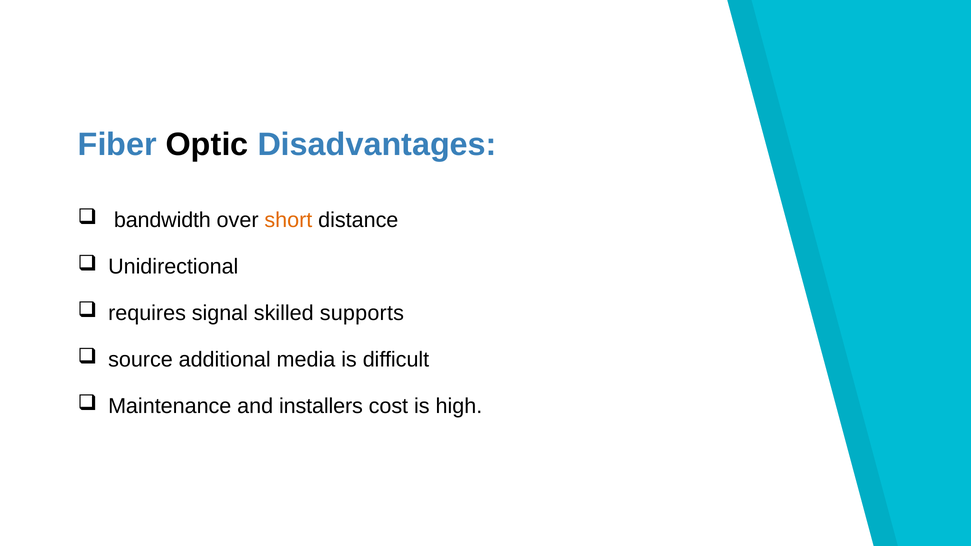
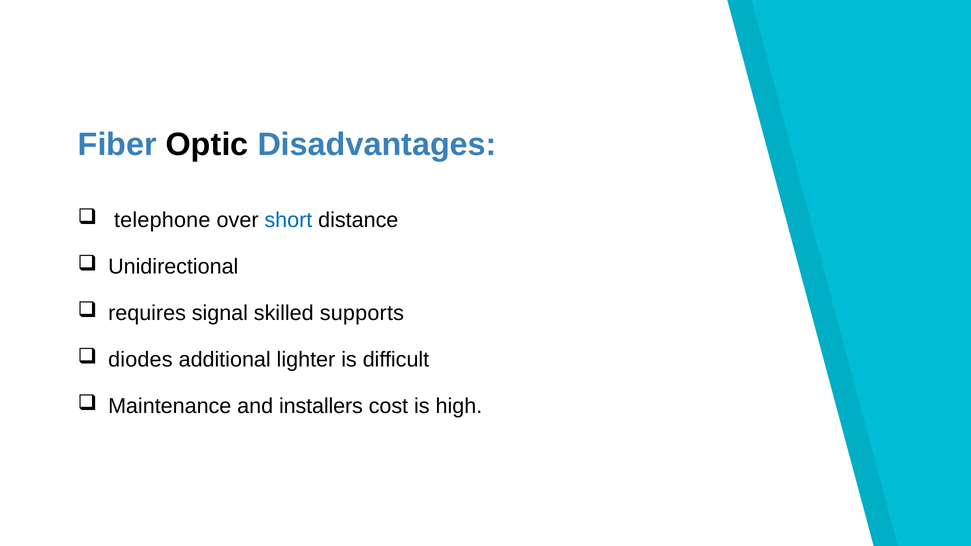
bandwidth: bandwidth -> telephone
short colour: orange -> blue
source: source -> diodes
media: media -> lighter
